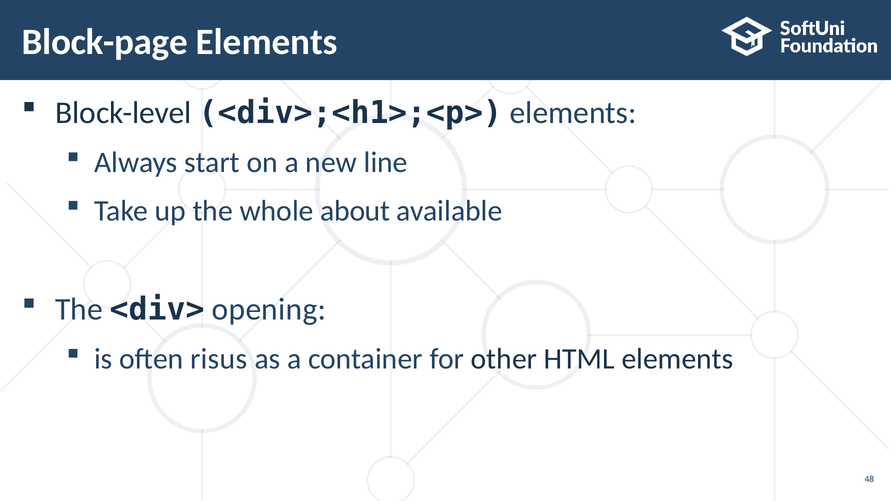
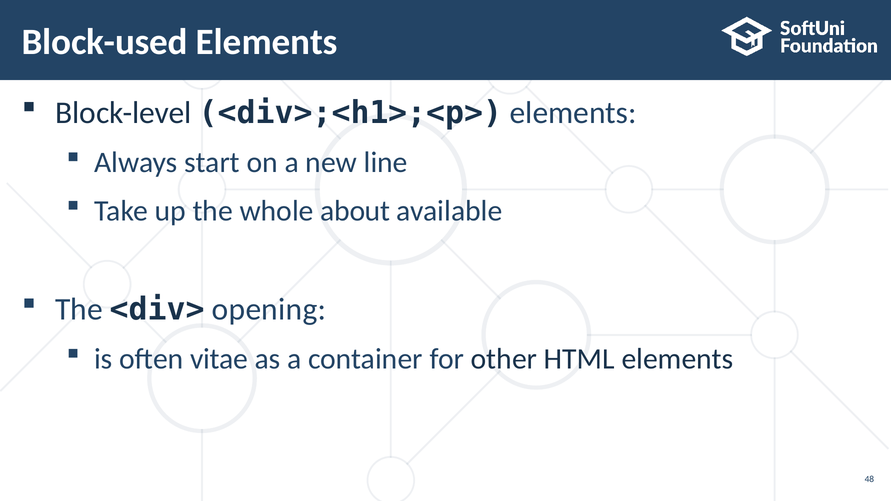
Block-page: Block-page -> Block-used
risus: risus -> vitae
